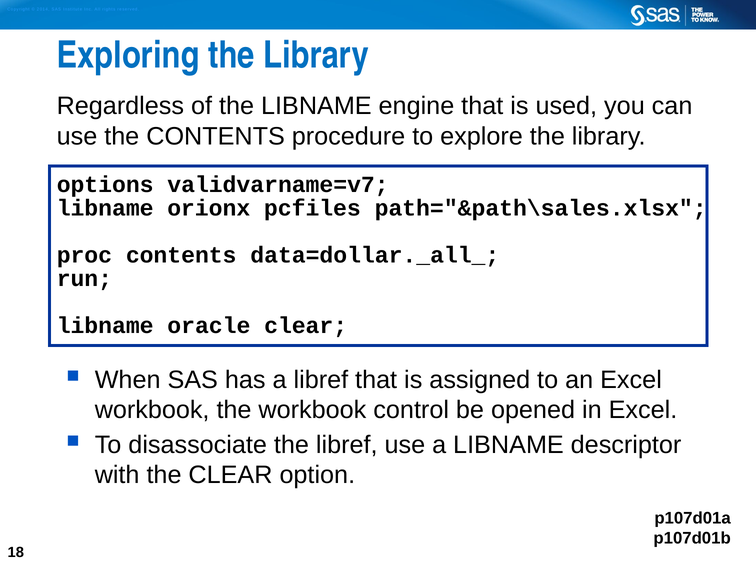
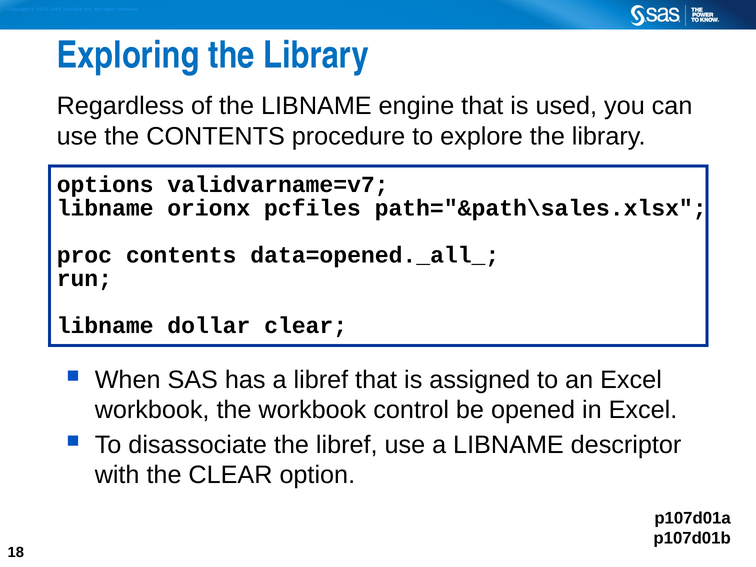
data=dollar._all_: data=dollar._all_ -> data=opened._all_
oracle: oracle -> dollar
